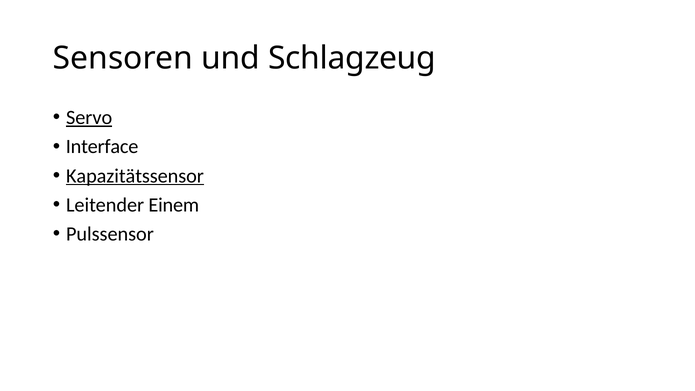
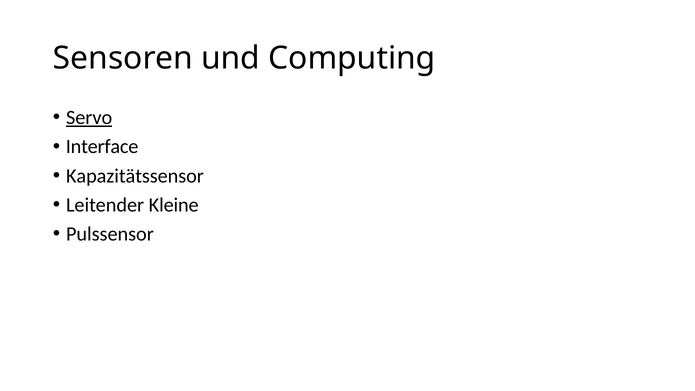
Schlagzeug: Schlagzeug -> Computing
Kapazitätssensor underline: present -> none
Einem: Einem -> Kleine
